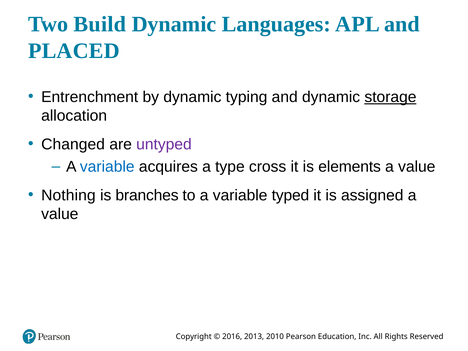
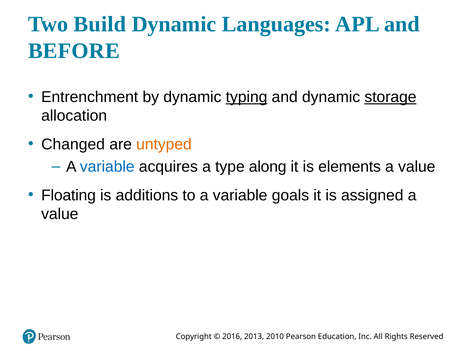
PLACED: PLACED -> BEFORE
typing underline: none -> present
untyped colour: purple -> orange
cross: cross -> along
Nothing: Nothing -> Floating
branches: branches -> additions
typed: typed -> goals
